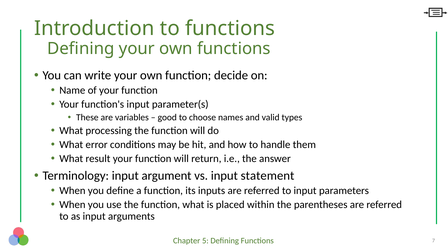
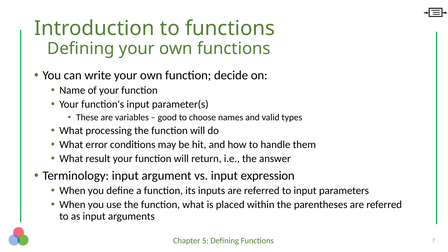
statement: statement -> expression
